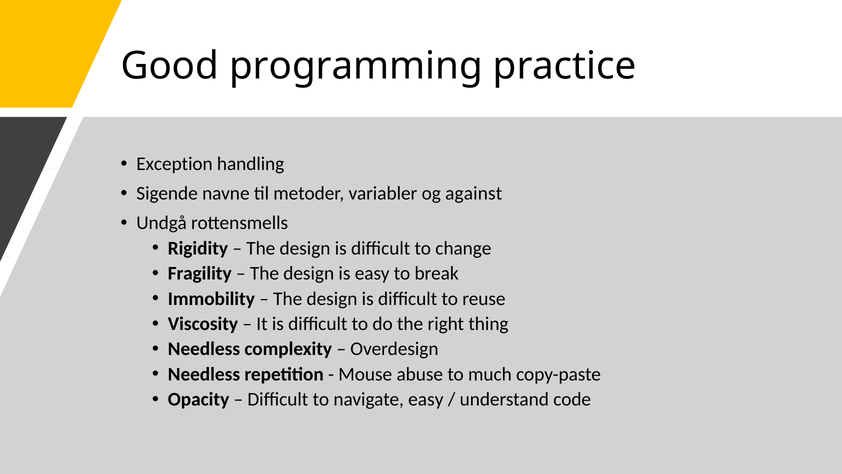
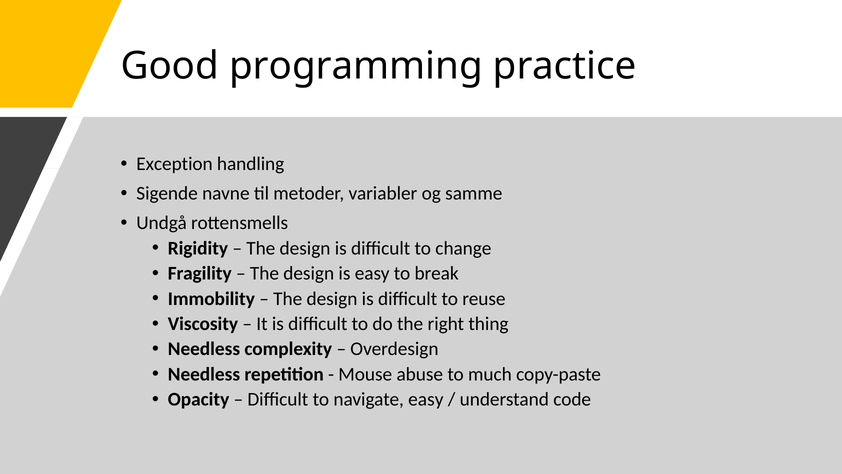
against: against -> samme
